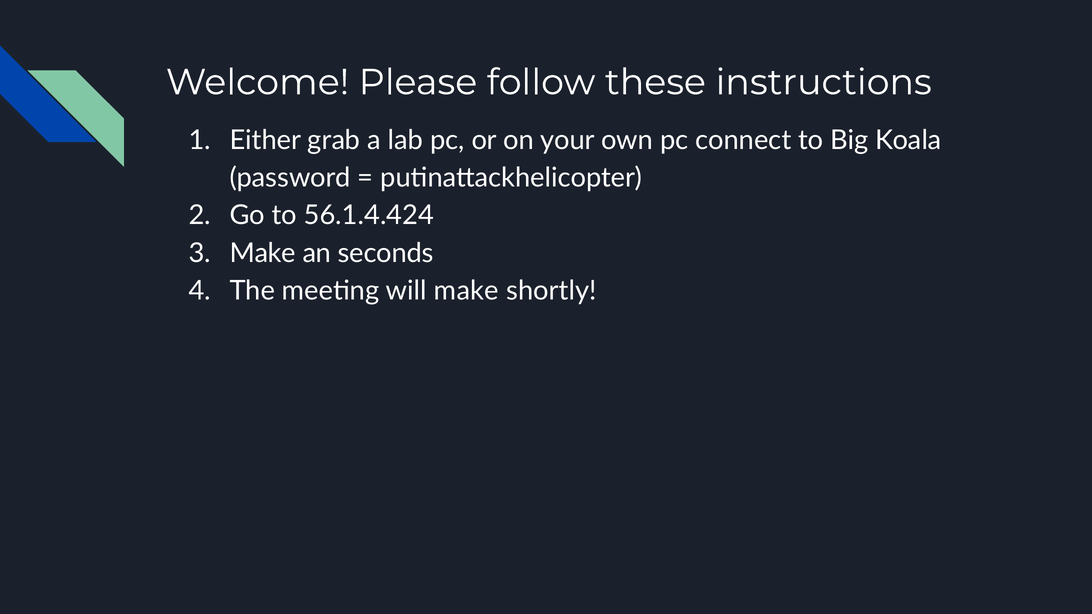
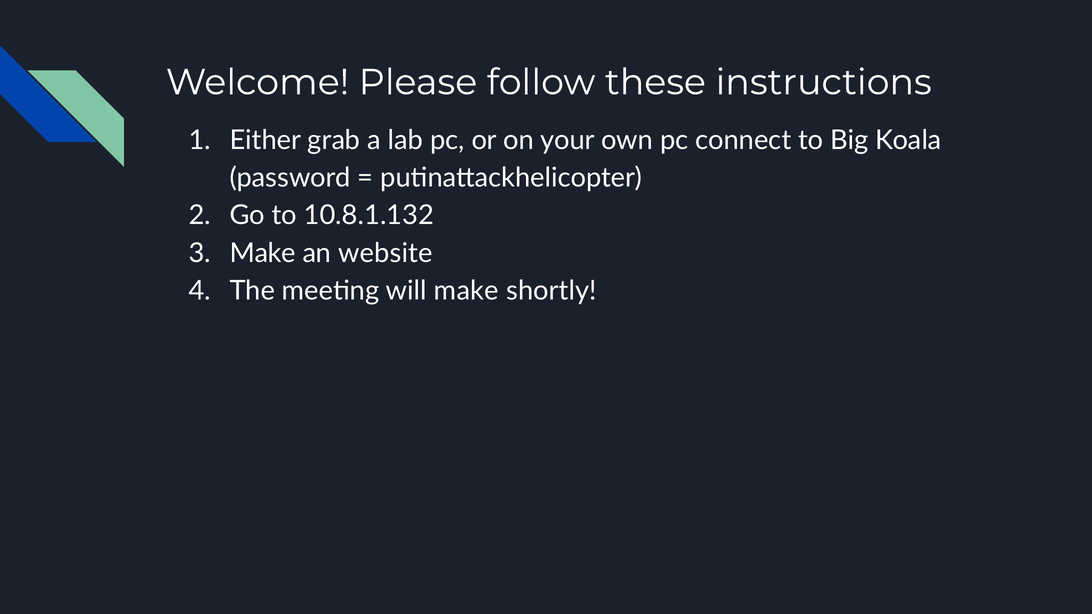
56.1.4.424: 56.1.4.424 -> 10.8.1.132
seconds: seconds -> website
